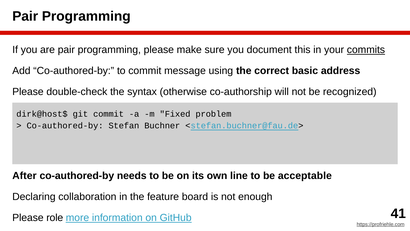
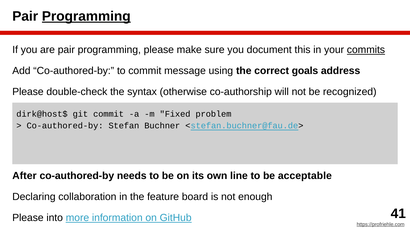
Programming at (86, 16) underline: none -> present
basic: basic -> goals
role: role -> into
